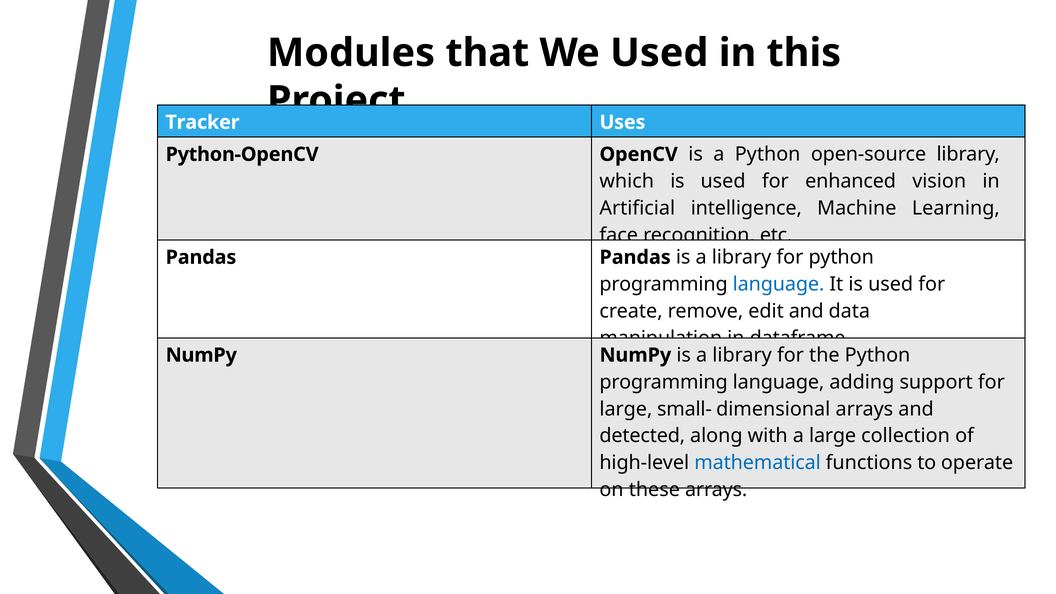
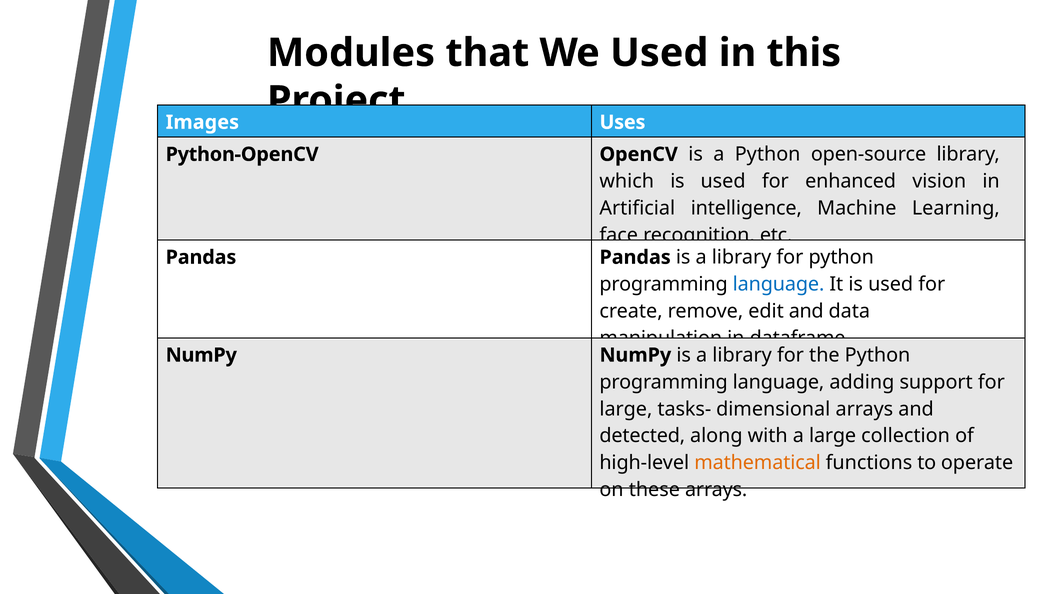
Tracker: Tracker -> Images
small-: small- -> tasks-
mathematical colour: blue -> orange
